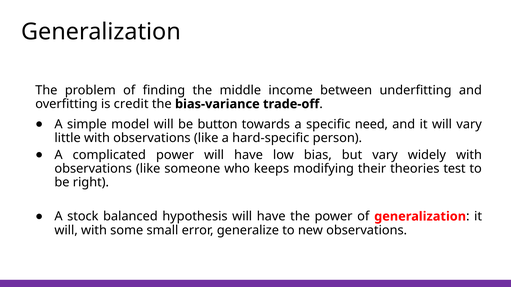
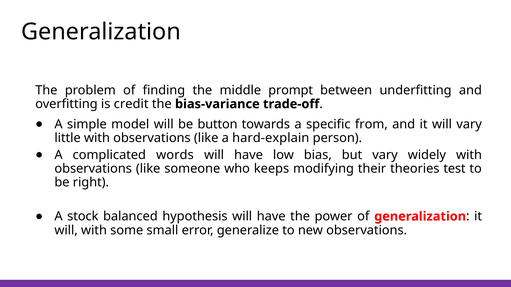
income: income -> prompt
need: need -> from
hard-specific: hard-specific -> hard-explain
complicated power: power -> words
